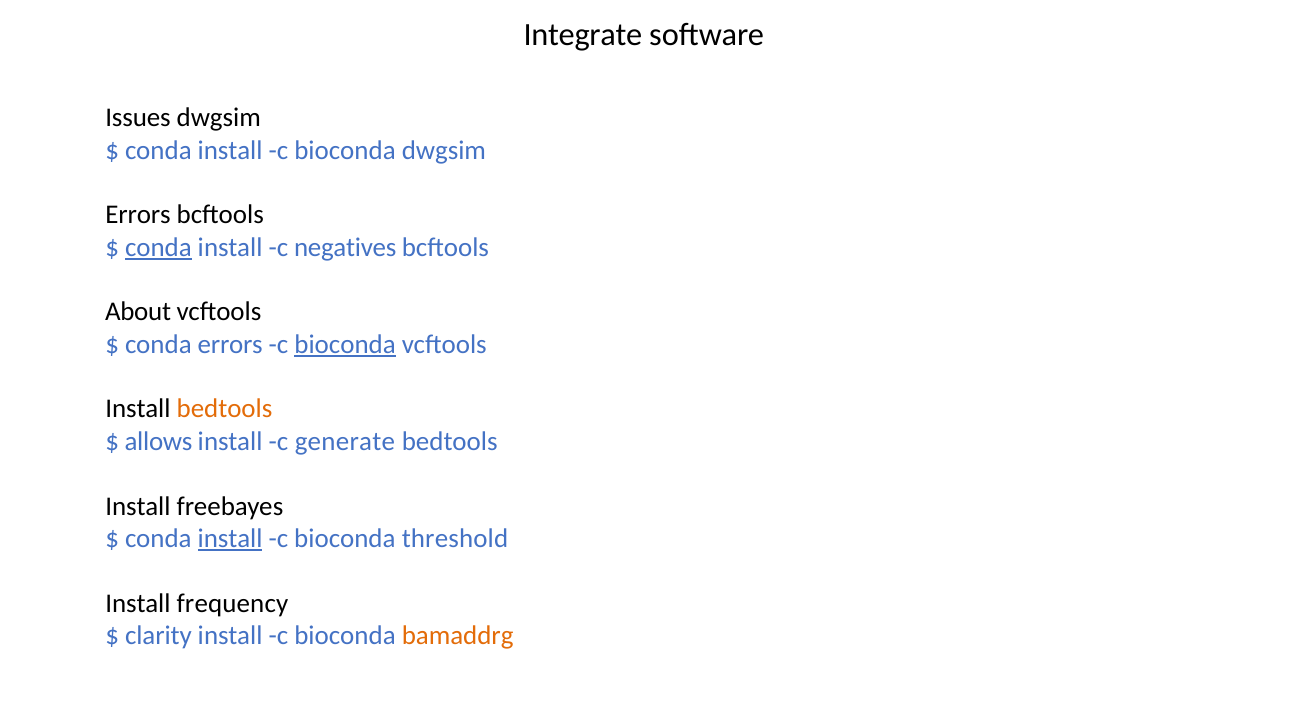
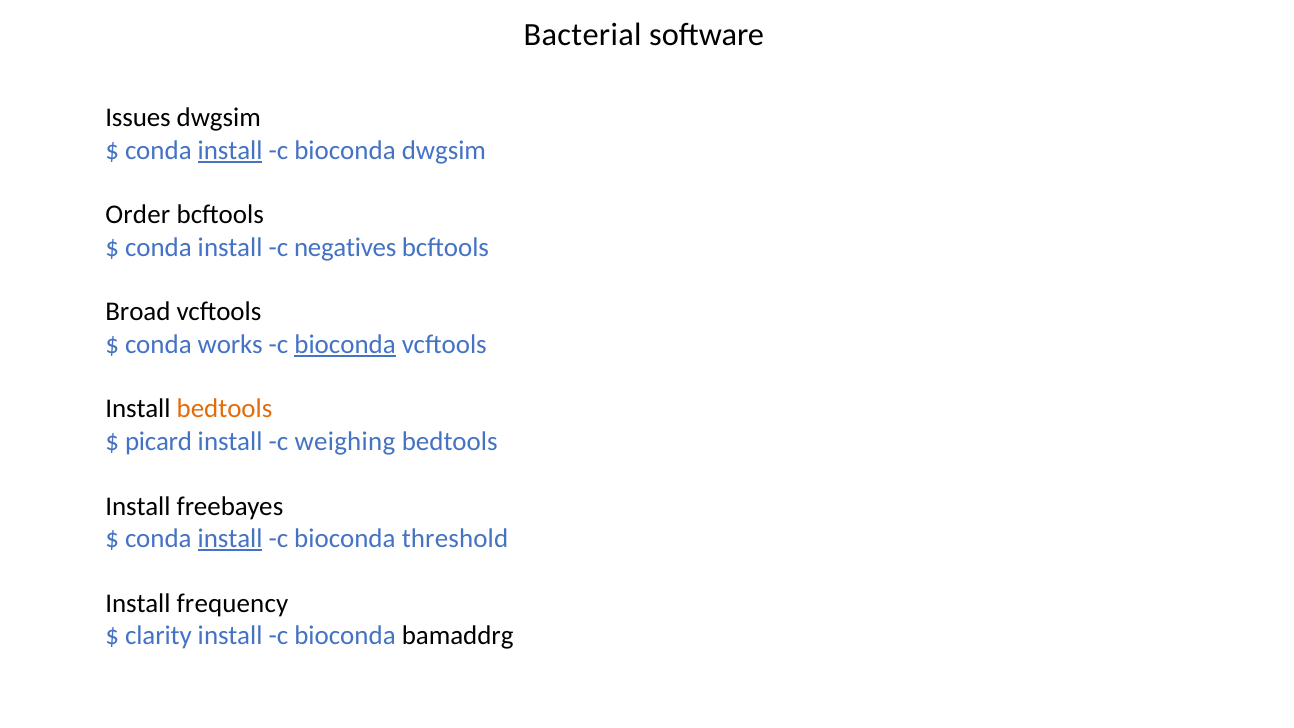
Integrate: Integrate -> Bacterial
install at (230, 150) underline: none -> present
Errors at (138, 215): Errors -> Order
conda at (158, 247) underline: present -> none
About: About -> Broad
conda errors: errors -> works
allows: allows -> picard
generate: generate -> weighing
bamaddrg colour: orange -> black
